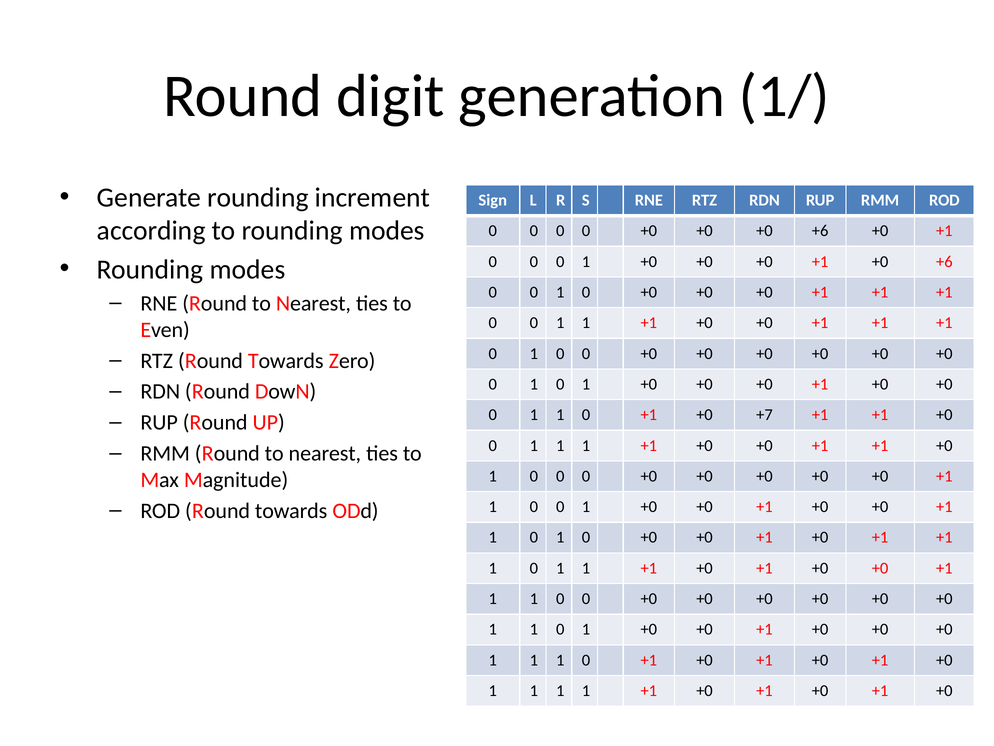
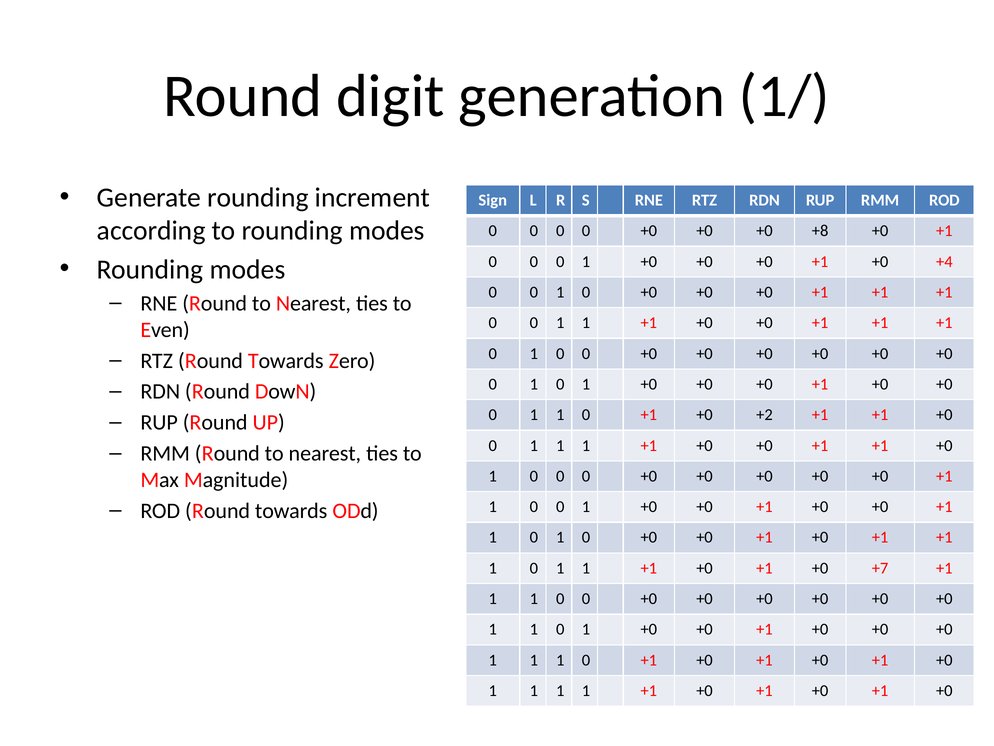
+0 +0 +6: +6 -> +8
+1 +0 +6: +6 -> +4
+7: +7 -> +2
+0 at (880, 568): +0 -> +7
